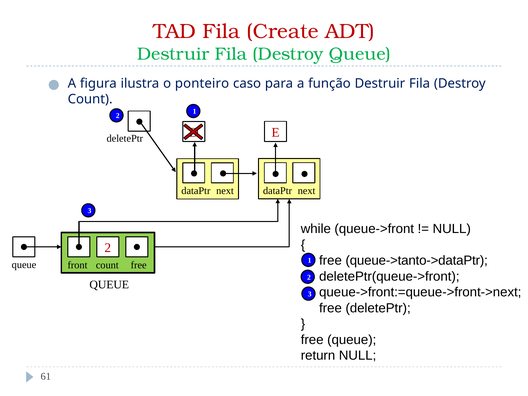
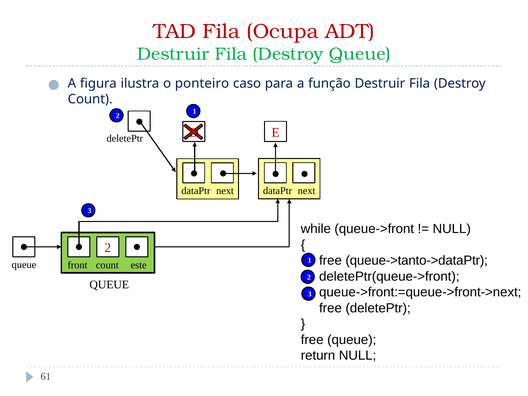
Create: Create -> Ocupa
count free: free -> este
